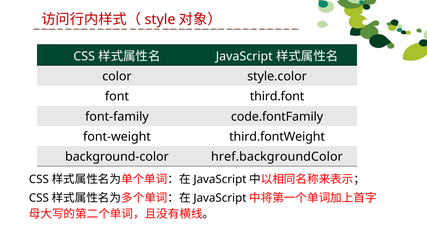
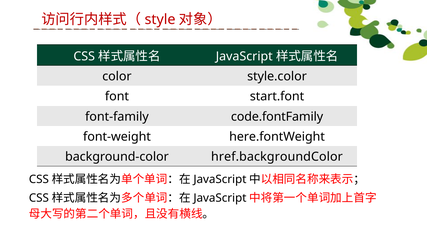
third.font: third.font -> start.font
third.fontWeight: third.fontWeight -> here.fontWeight
